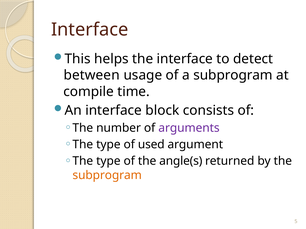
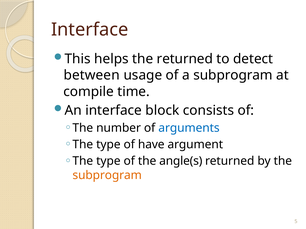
the interface: interface -> returned
arguments colour: purple -> blue
used: used -> have
